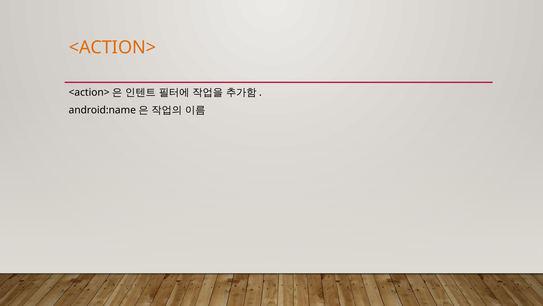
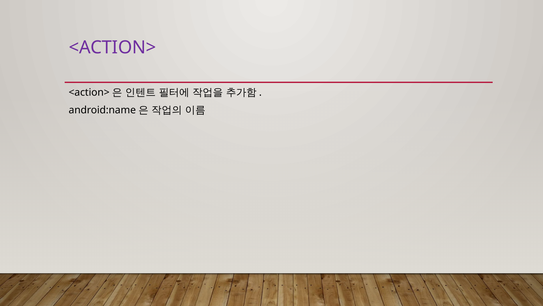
<ACTION> colour: orange -> purple
